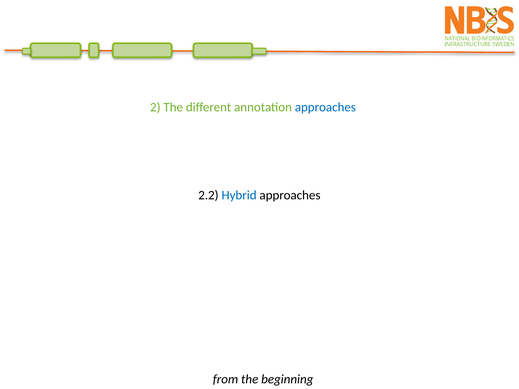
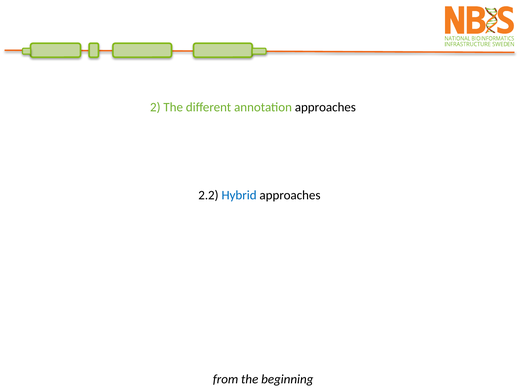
approaches at (325, 107) colour: blue -> black
